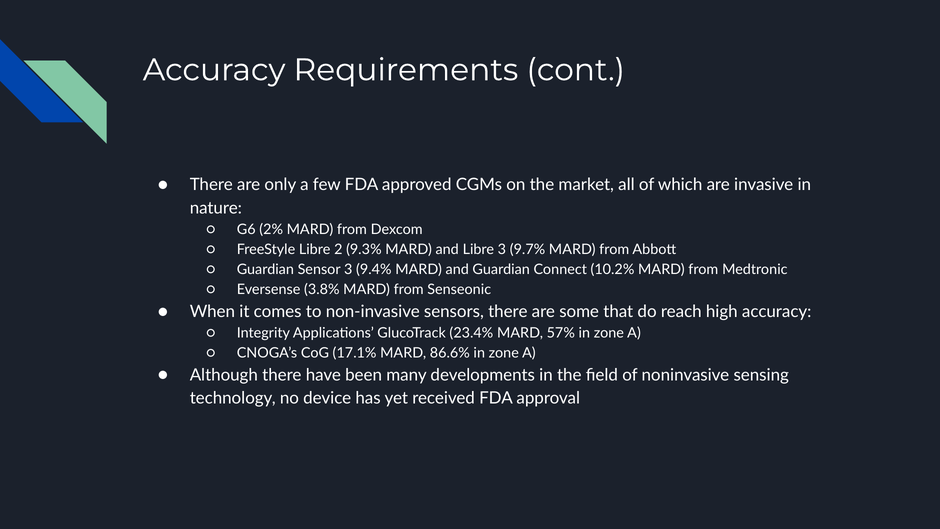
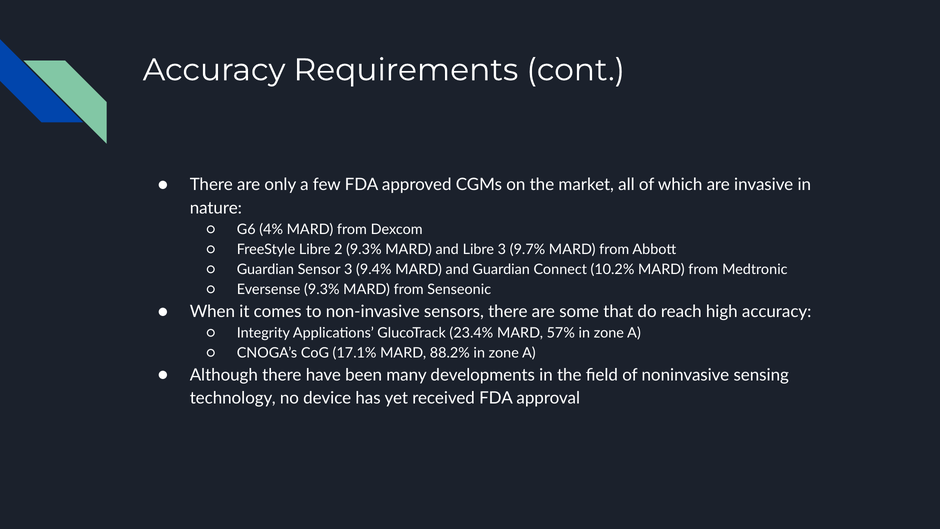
2%: 2% -> 4%
Eversense 3.8%: 3.8% -> 9.3%
86.6%: 86.6% -> 88.2%
